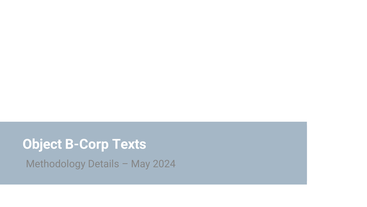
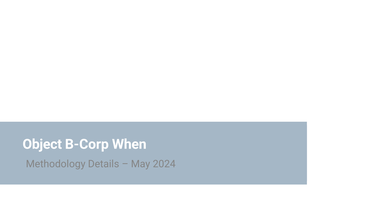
Texts: Texts -> When
